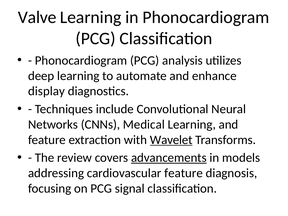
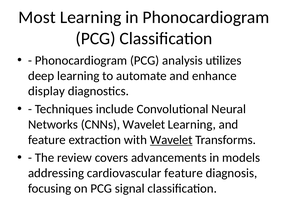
Valve: Valve -> Most
CNNs Medical: Medical -> Wavelet
advancements underline: present -> none
